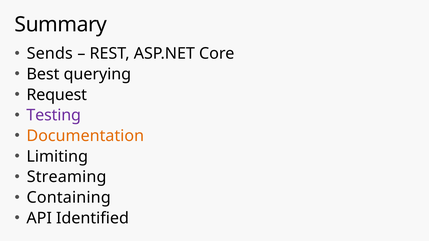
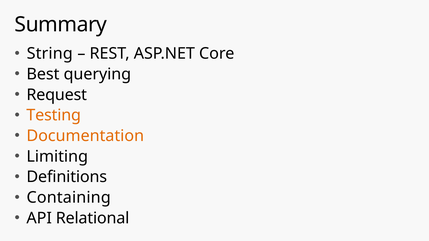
Sends: Sends -> String
Testing colour: purple -> orange
Streaming: Streaming -> Definitions
Identified: Identified -> Relational
